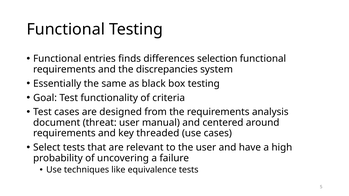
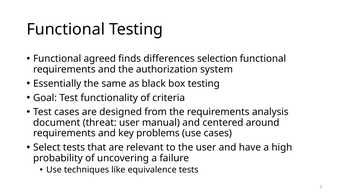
entries: entries -> agreed
discrepancies: discrepancies -> authorization
threaded: threaded -> problems
